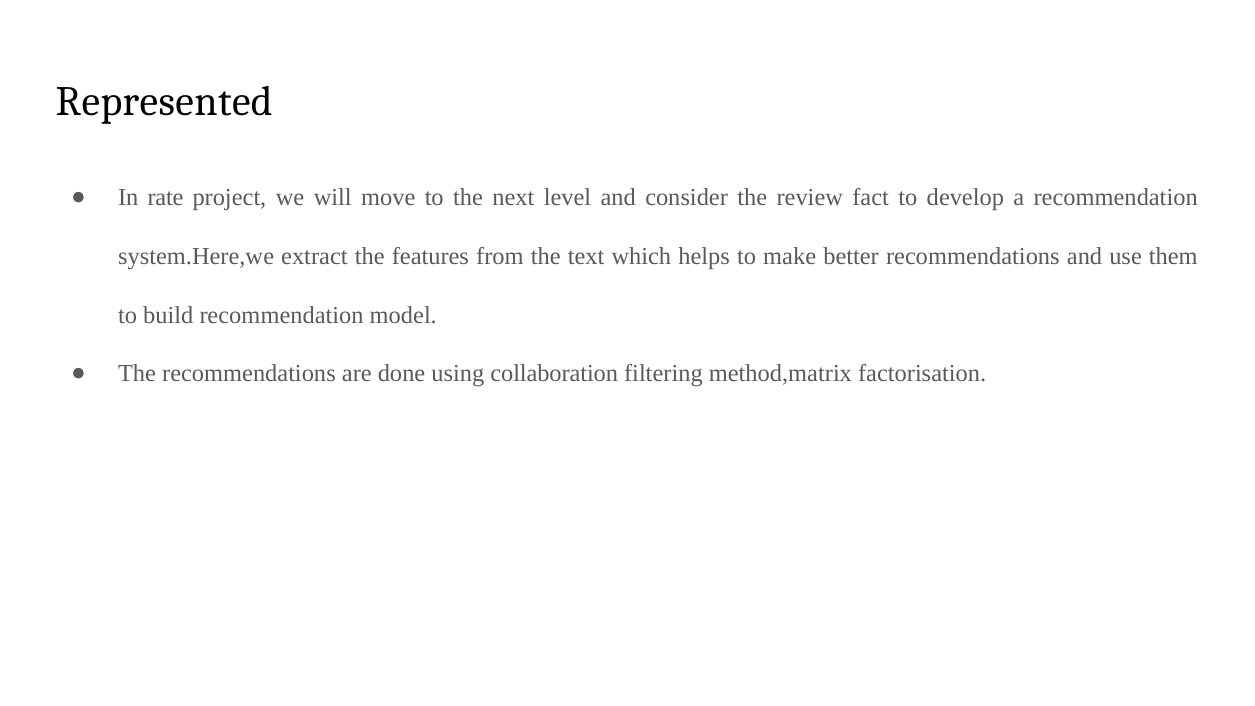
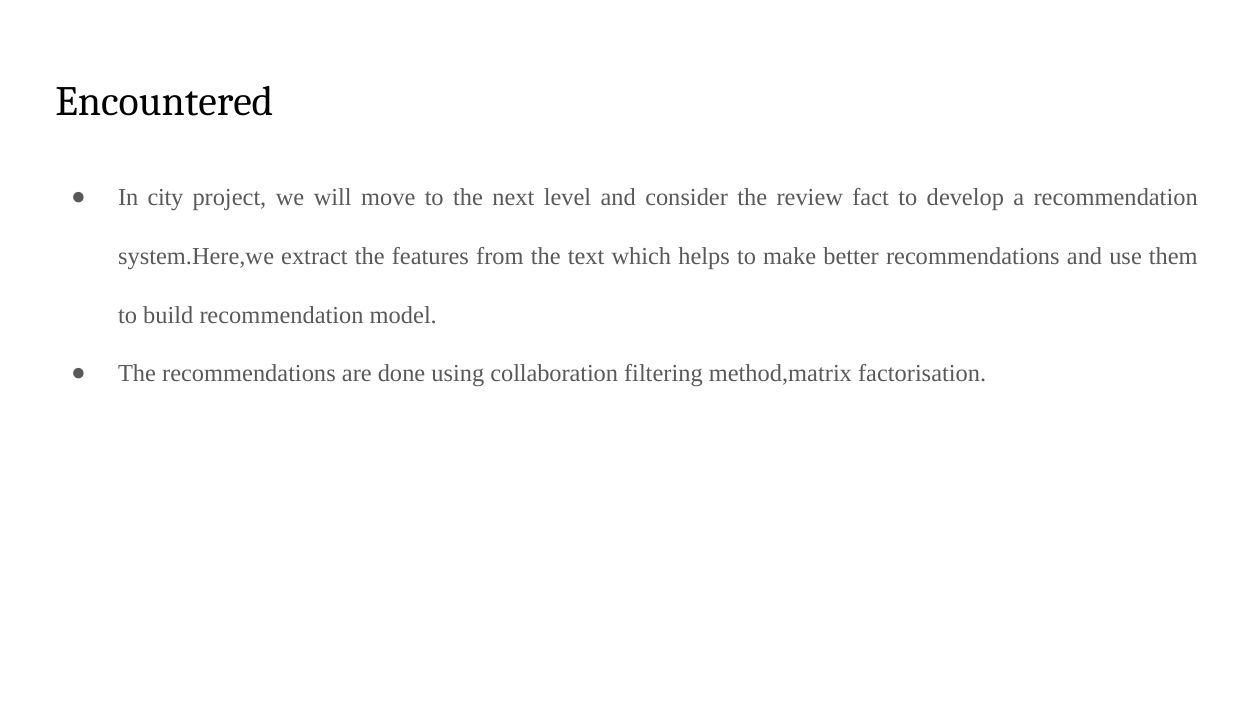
Represented: Represented -> Encountered
rate: rate -> city
